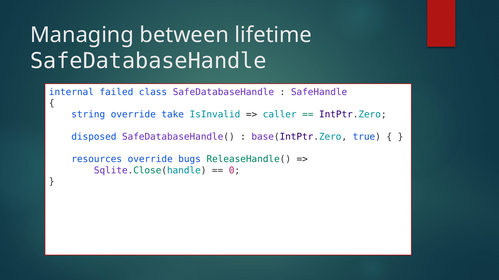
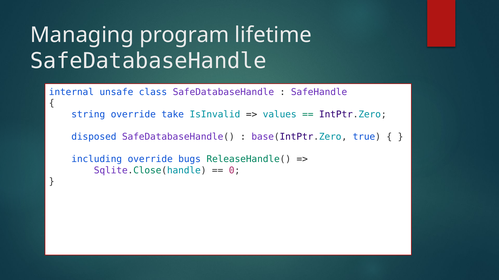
between: between -> program
failed: failed -> unsafe
caller: caller -> values
resources: resources -> including
